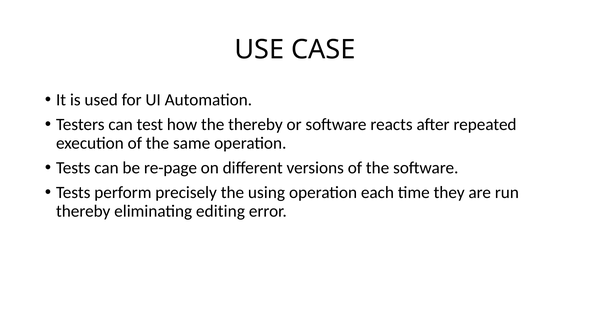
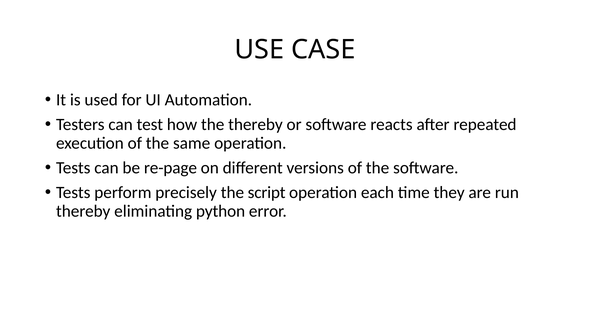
using: using -> script
editing: editing -> python
